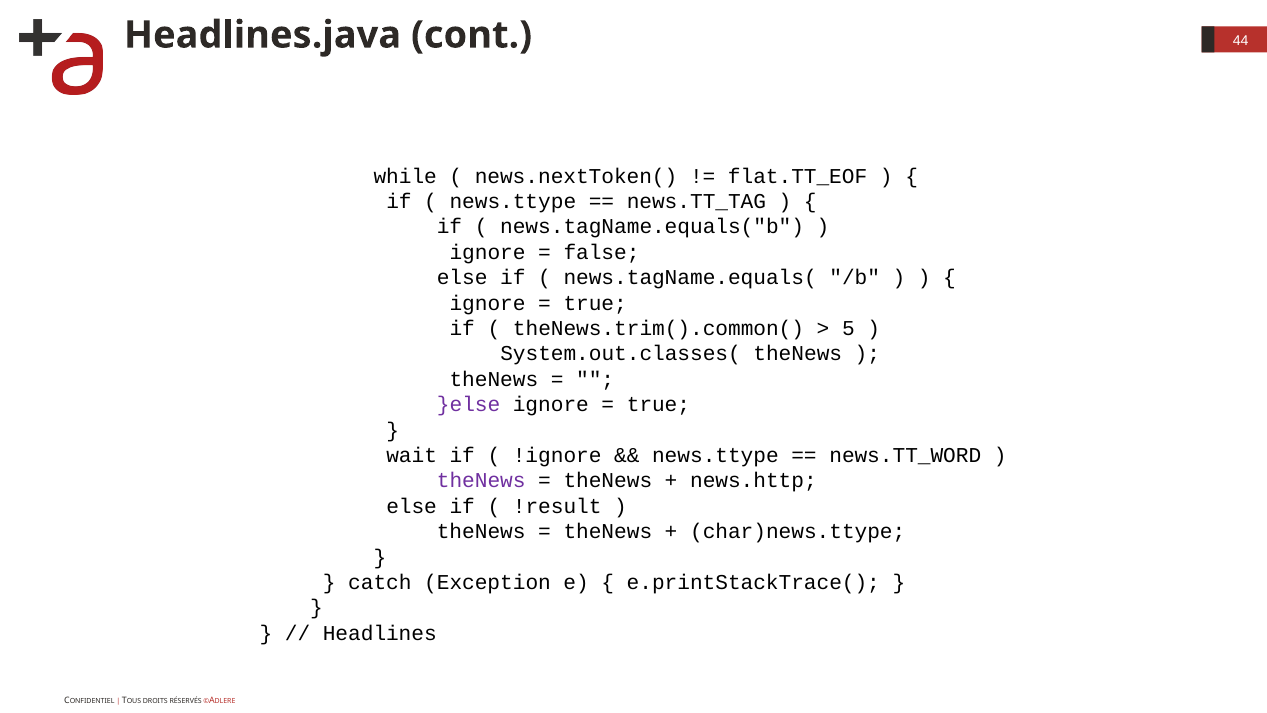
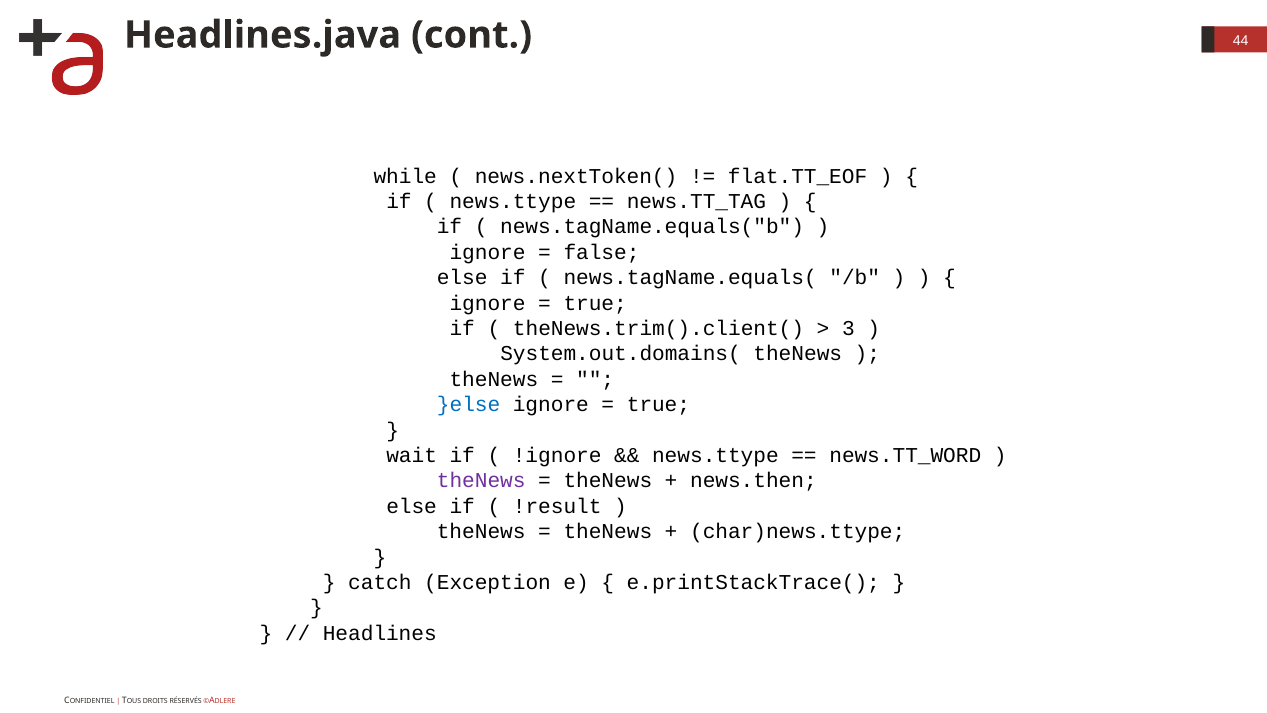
theNews.trim().common(: theNews.trim().common( -> theNews.trim().client(
5: 5 -> 3
System.out.classes(: System.out.classes( -> System.out.domains(
}else colour: purple -> blue
news.http: news.http -> news.then
